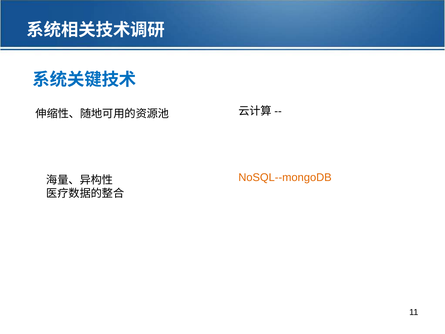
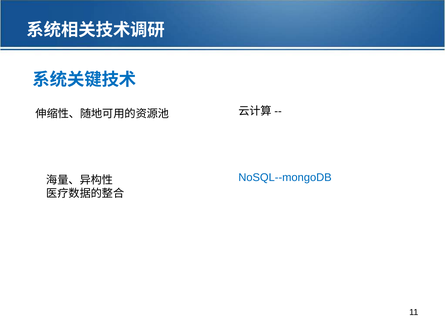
NoSQL--mongoDB colour: orange -> blue
